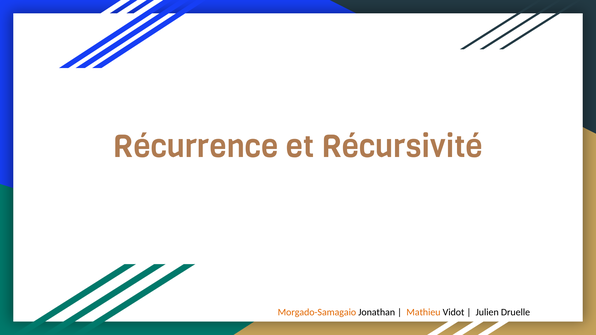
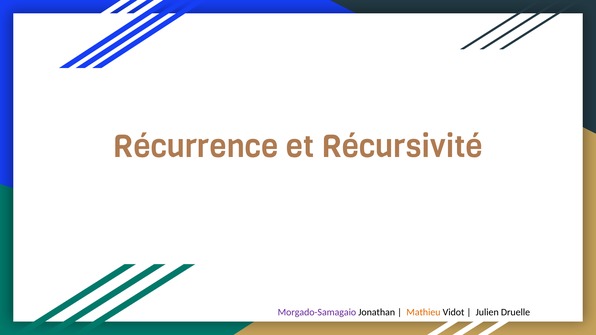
Morgado-Samagaio colour: orange -> purple
